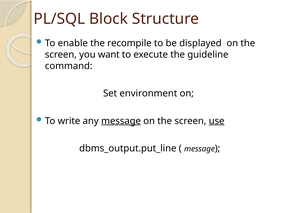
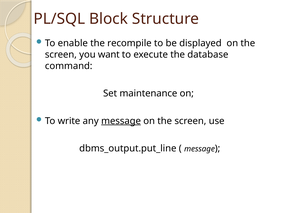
guideline: guideline -> database
environment: environment -> maintenance
use underline: present -> none
